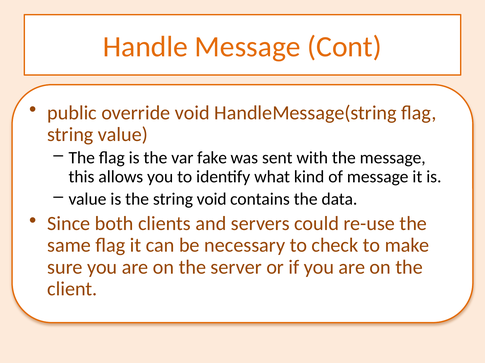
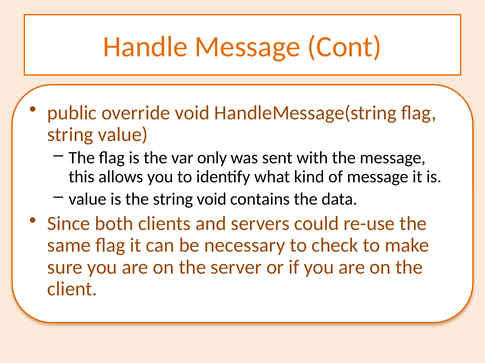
fake: fake -> only
